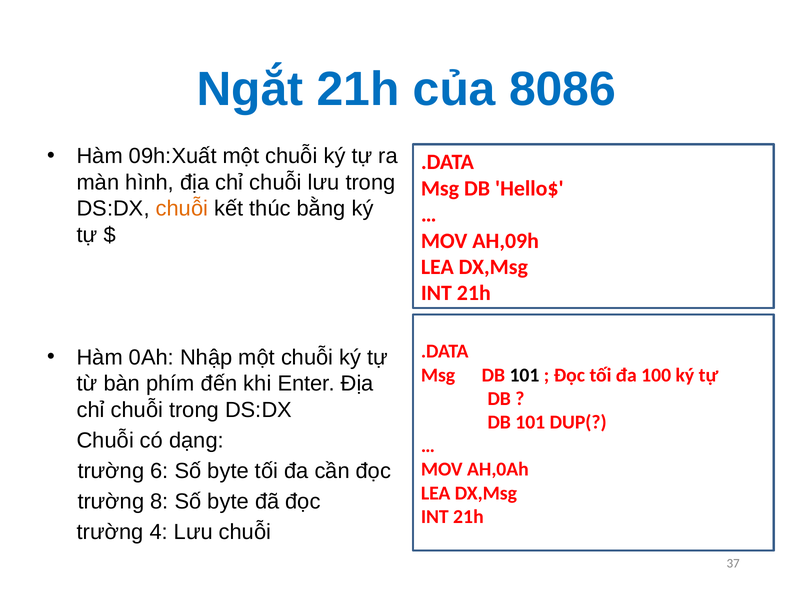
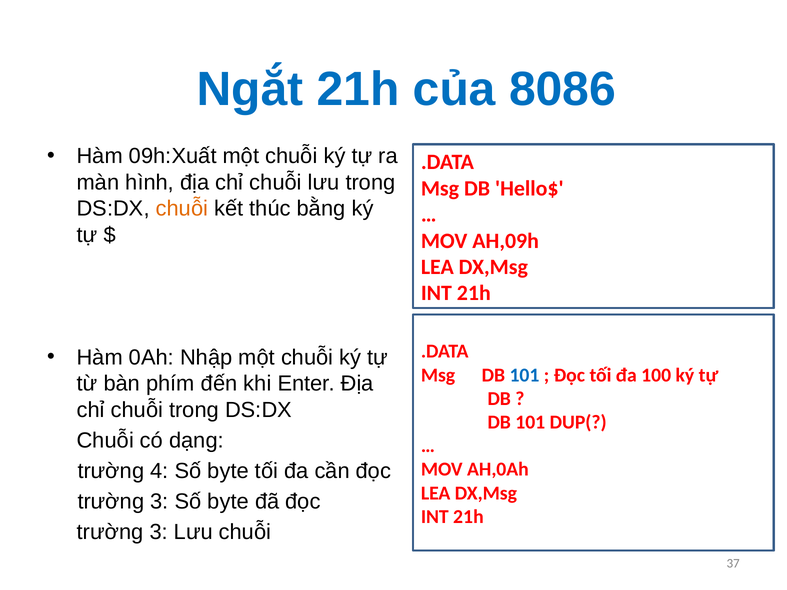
101 at (524, 375) colour: black -> blue
6: 6 -> 4
8 at (159, 502): 8 -> 3
4 at (159, 532): 4 -> 3
